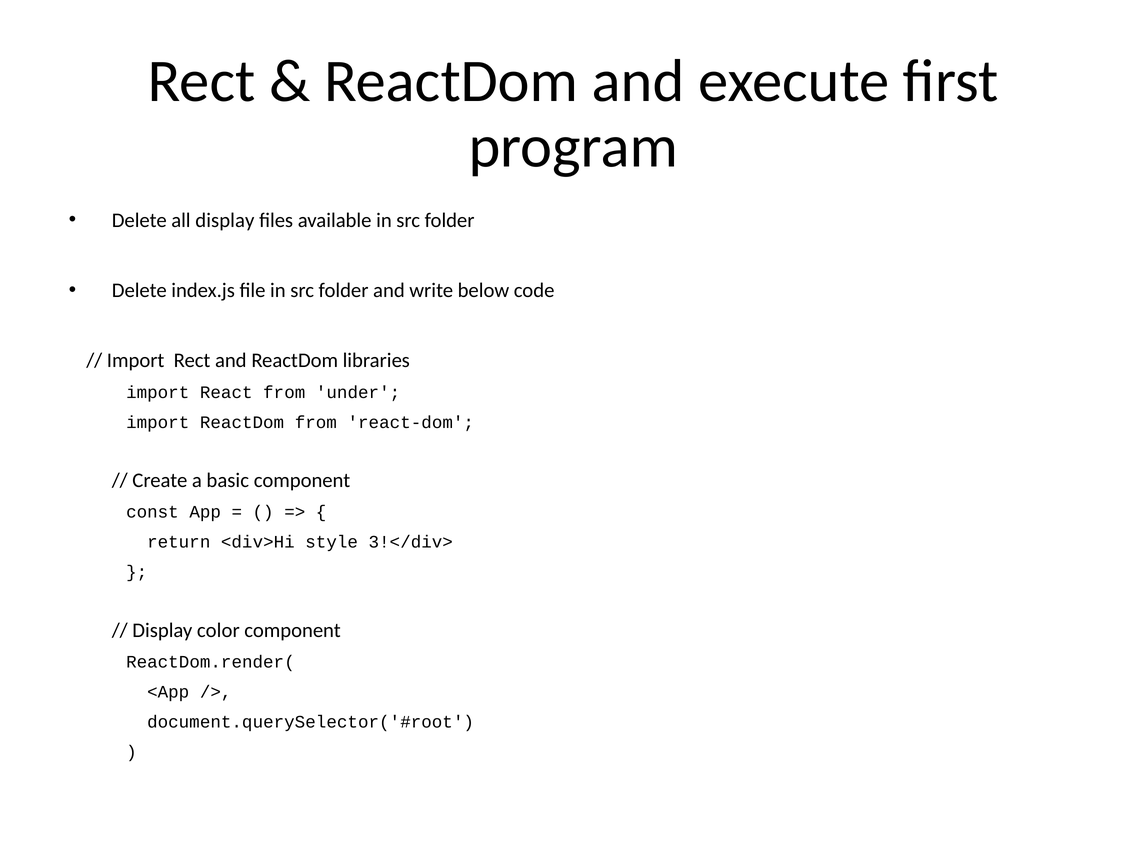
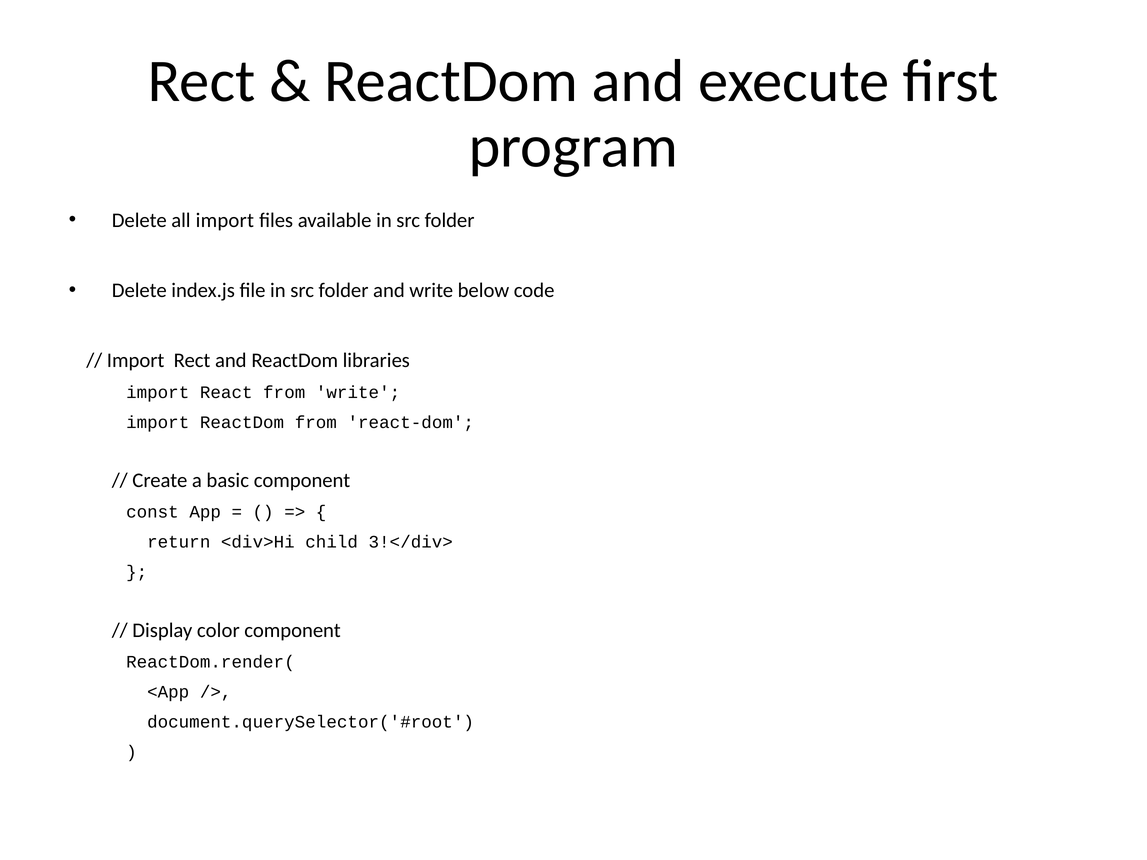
all display: display -> import
from under: under -> write
style: style -> child
